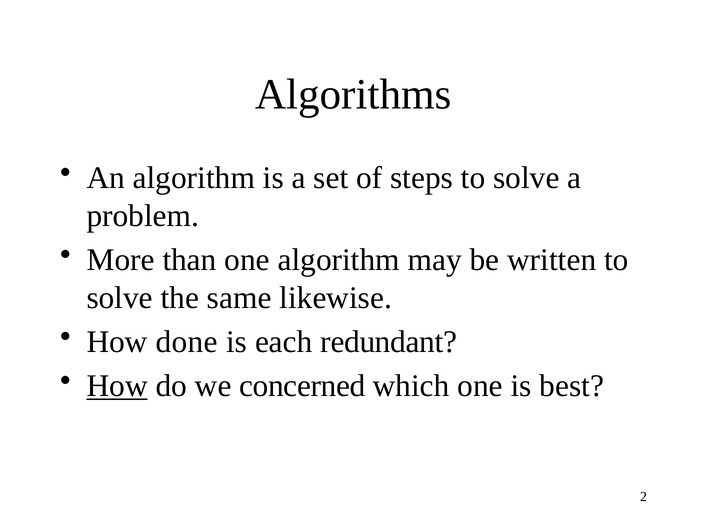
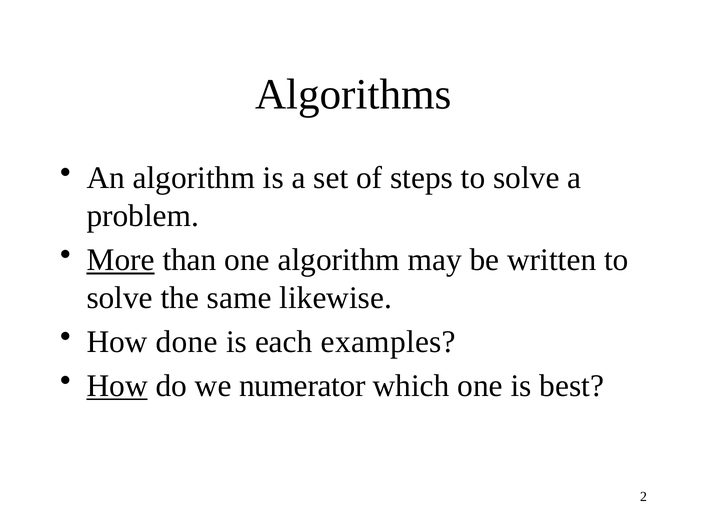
More underline: none -> present
redundant: redundant -> examples
concerned: concerned -> numerator
